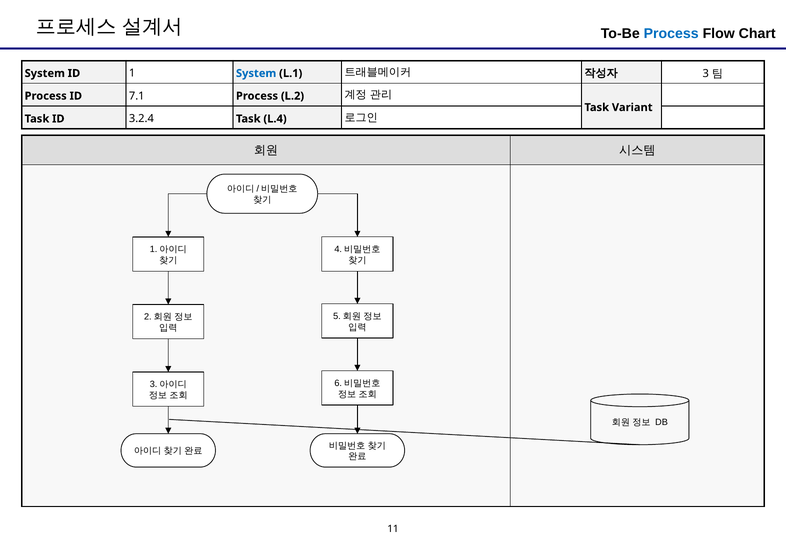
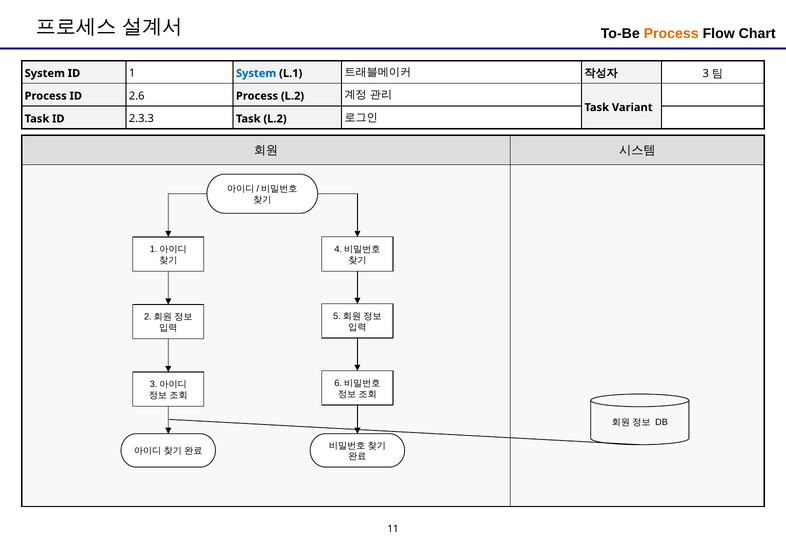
Process at (671, 34) colour: blue -> orange
7.1: 7.1 -> 2.6
3.2.4: 3.2.4 -> 2.3.3
Task L.4: L.4 -> L.2
